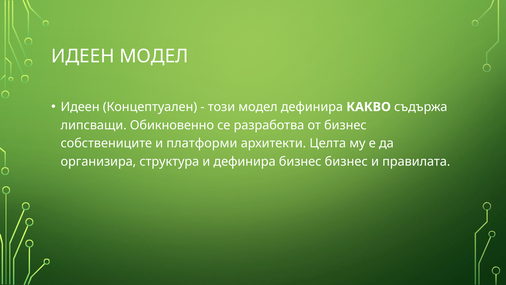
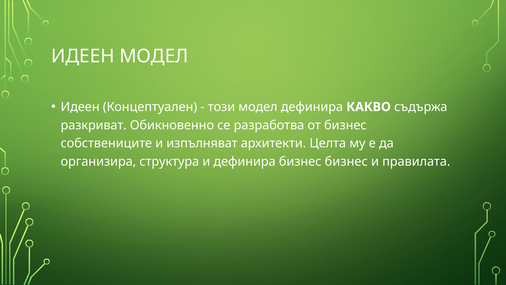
липсващи: липсващи -> разкриват
платформи: платформи -> изпълняват
